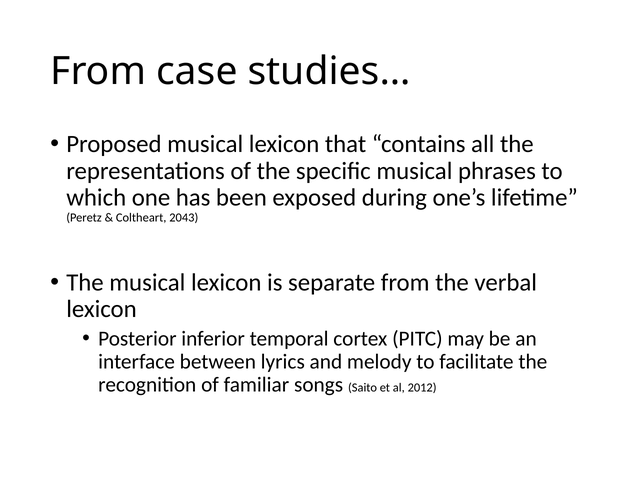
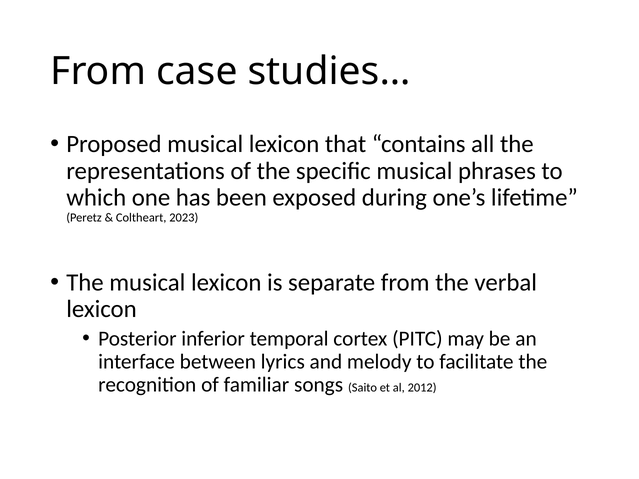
2043: 2043 -> 2023
